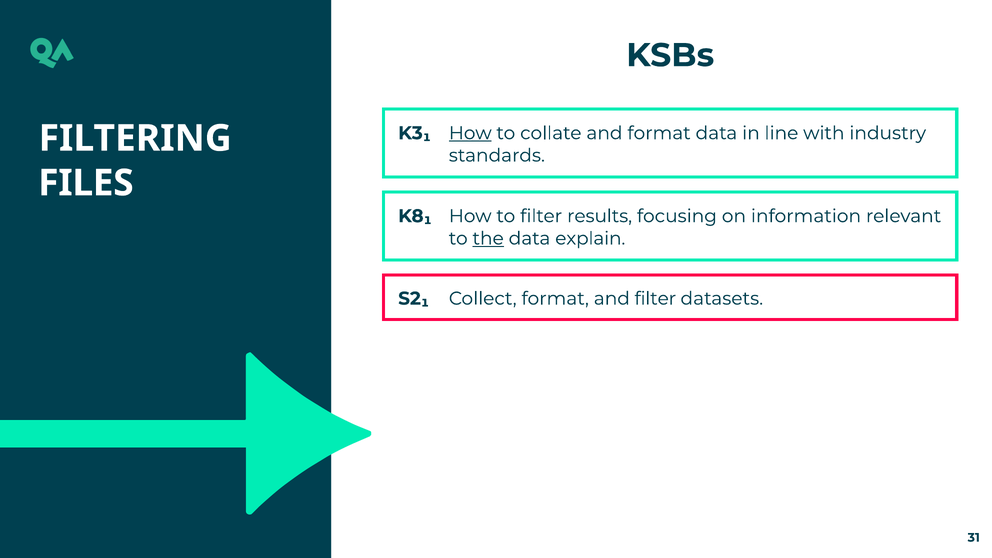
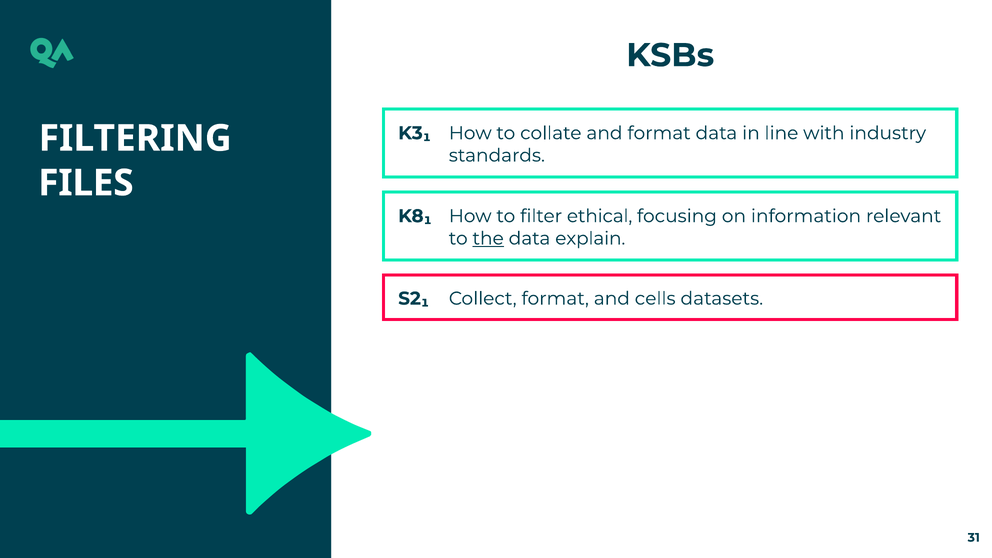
How at (470, 133) underline: present -> none
results: results -> ethical
and filter: filter -> cells
